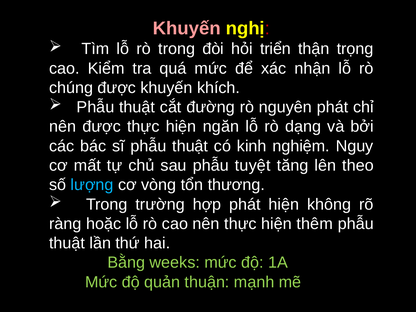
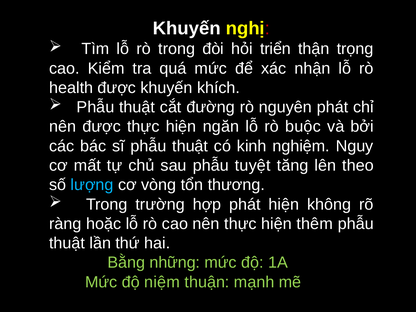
Khuyến at (187, 28) colour: pink -> white
chúng: chúng -> health
dạng: dạng -> buộc
weeks: weeks -> những
quản: quản -> niệm
